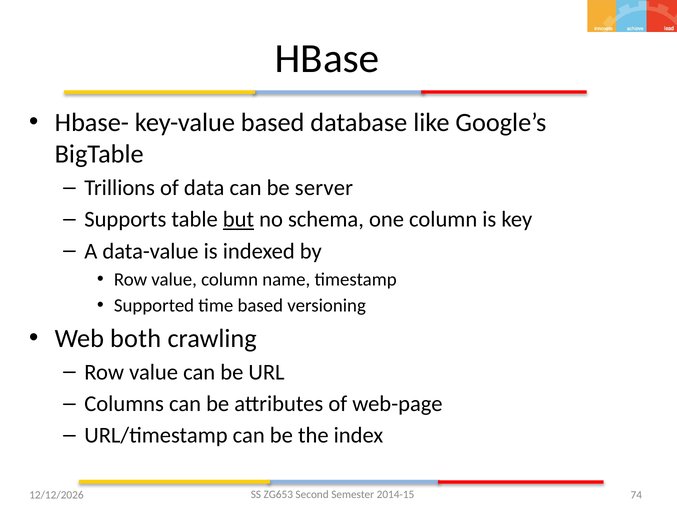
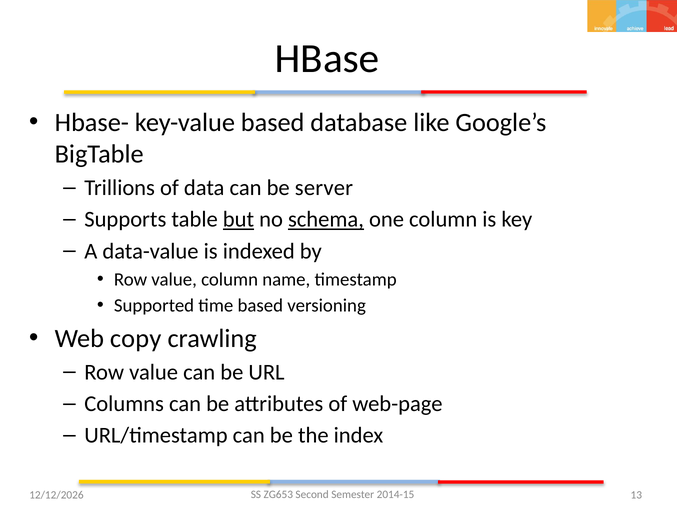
schema underline: none -> present
both: both -> copy
74: 74 -> 13
